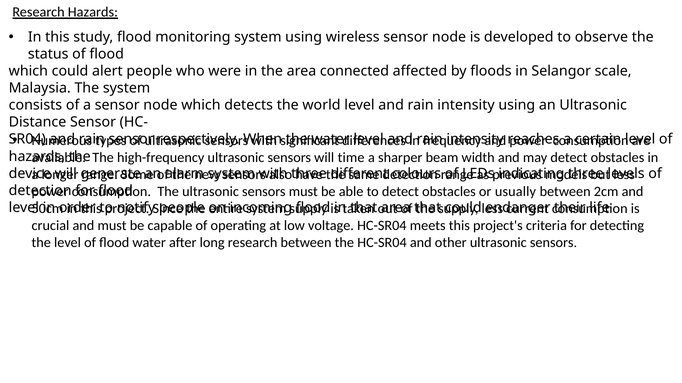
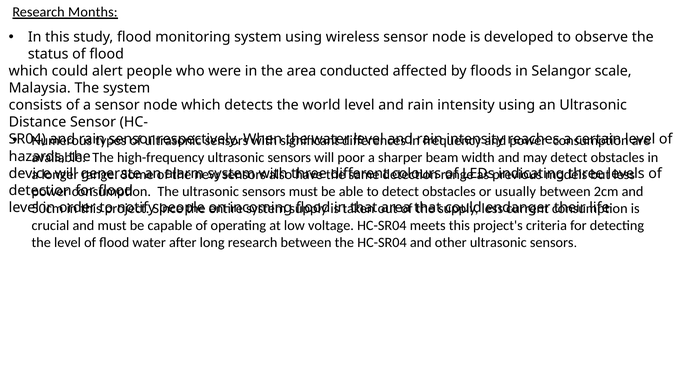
Research Hazards: Hazards -> Months
connected: connected -> conducted
time: time -> poor
